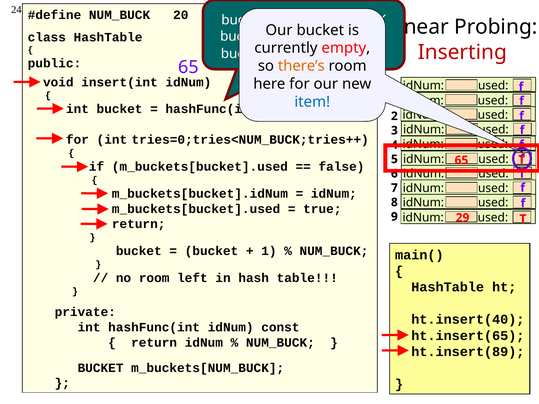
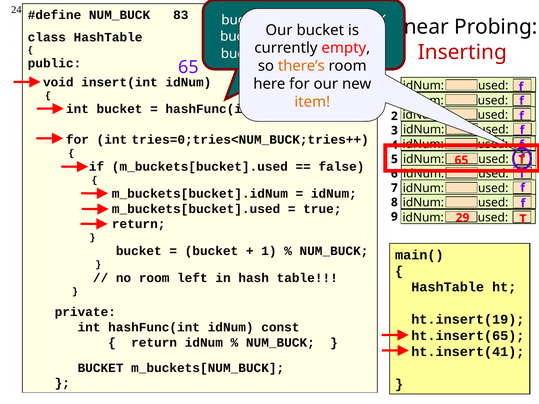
20: 20 -> 83
item colour: blue -> orange
ht.insert(40: ht.insert(40 -> ht.insert(19
ht.insert(89: ht.insert(89 -> ht.insert(41
